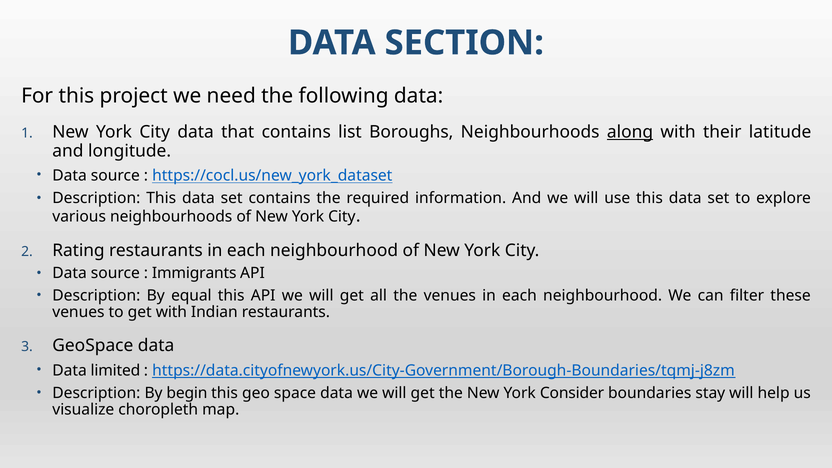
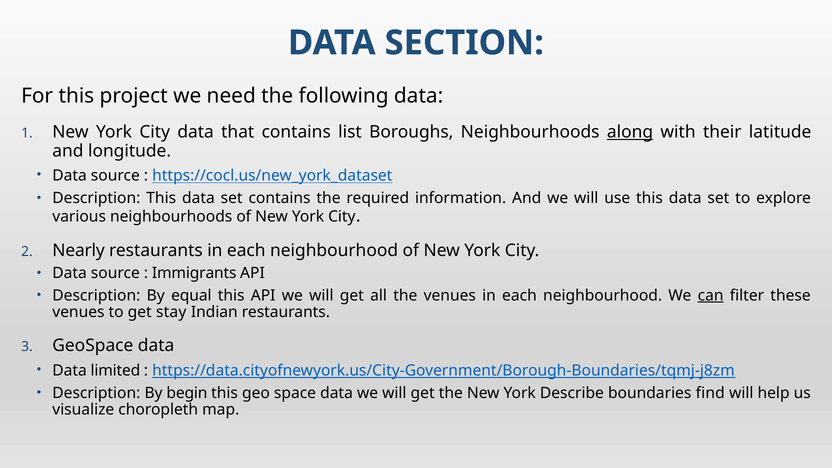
Rating: Rating -> Nearly
can underline: none -> present
get with: with -> stay
Consider: Consider -> Describe
stay: stay -> find
